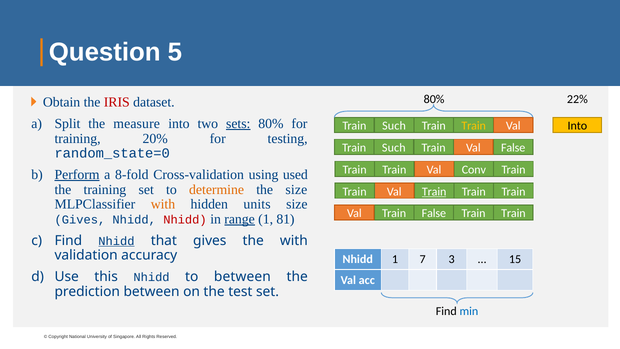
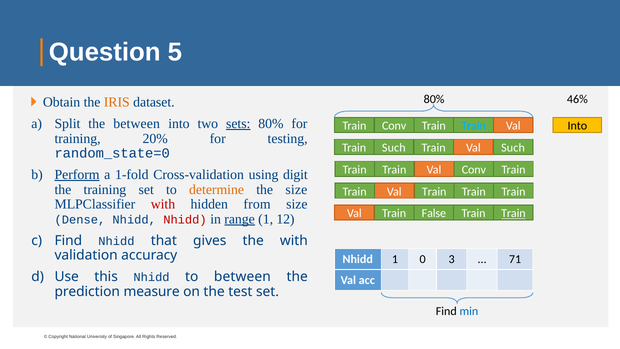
22%: 22% -> 46%
IRIS colour: red -> orange
the measure: measure -> between
Such at (394, 126): Such -> Conv
Train at (474, 126) colour: yellow -> light blue
False at (513, 148): False -> Such
8-fold: 8-fold -> 1-fold
used: used -> digit
Train at (434, 191) underline: present -> none
with at (163, 204) colour: orange -> red
units: units -> from
Train at (513, 213) underline: none -> present
Gives at (80, 220): Gives -> Dense
81: 81 -> 12
Nhidd at (116, 241) underline: present -> none
7: 7 -> 0
15: 15 -> 71
prediction between: between -> measure
